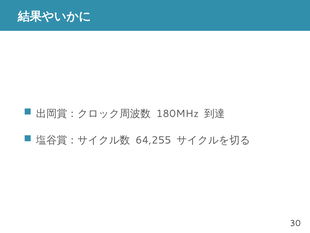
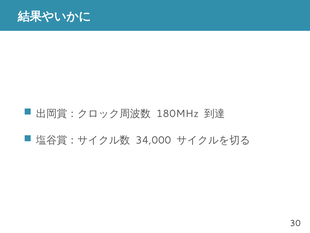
64,255: 64,255 -> 34,000
